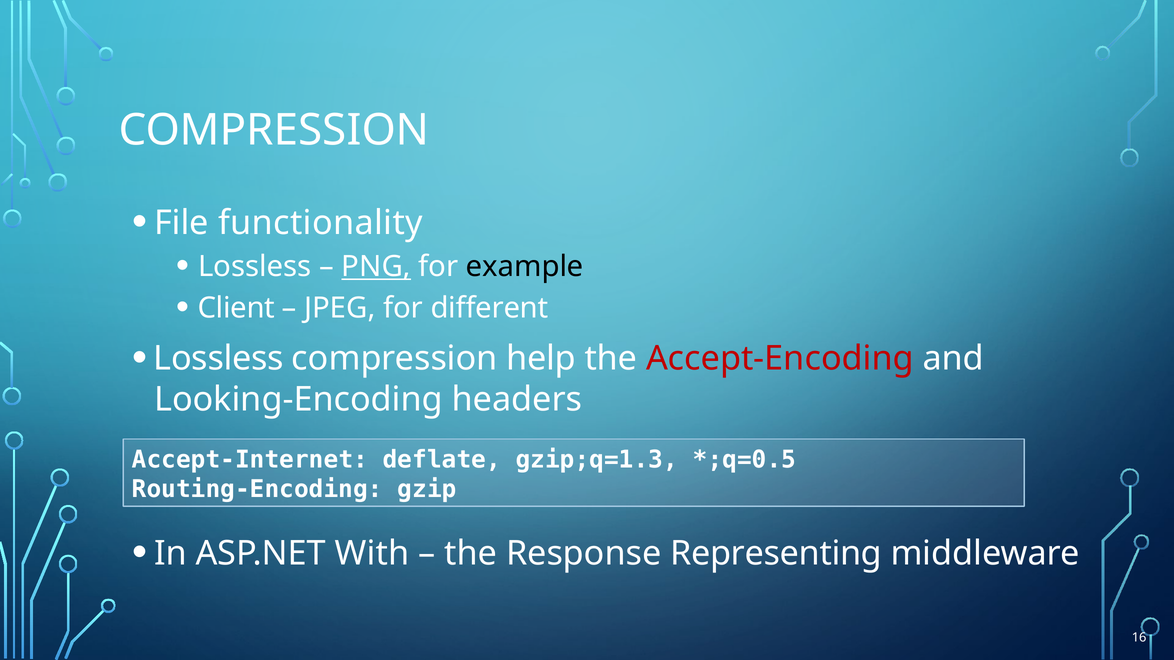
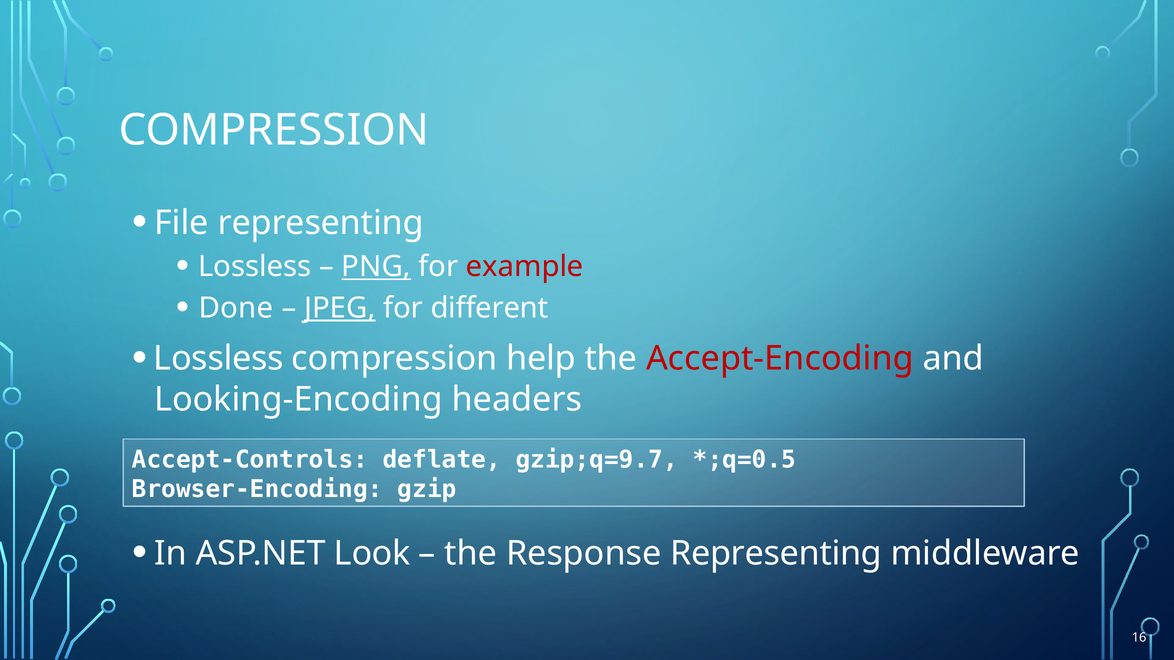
File functionality: functionality -> representing
example colour: black -> red
Client: Client -> Done
JPEG underline: none -> present
Accept-Internet: Accept-Internet -> Accept-Controls
gzip;q=1.3: gzip;q=1.3 -> gzip;q=9.7
Routing-Encoding: Routing-Encoding -> Browser-Encoding
With: With -> Look
